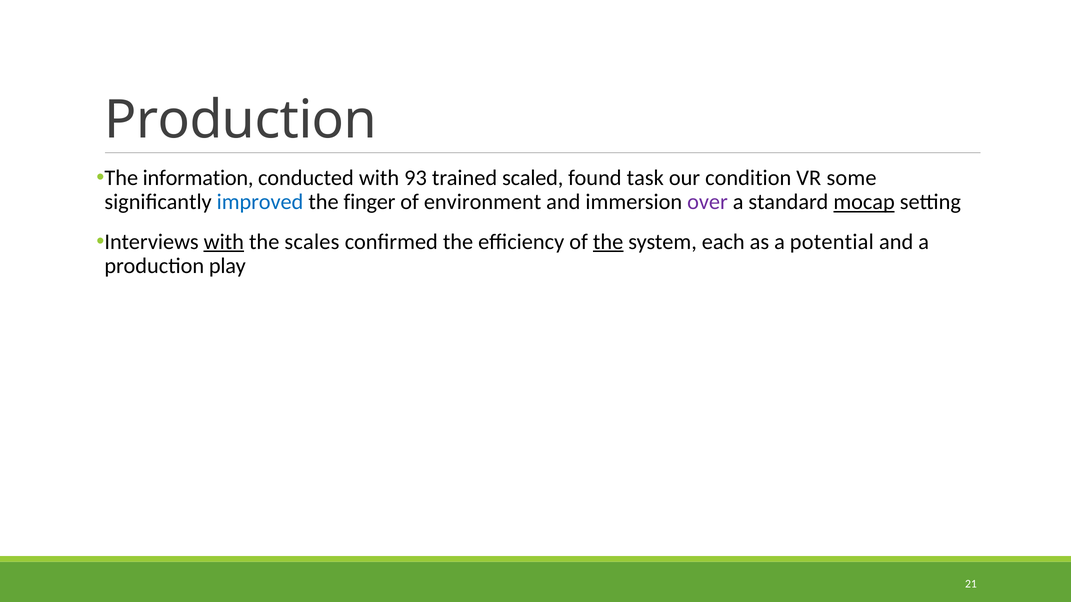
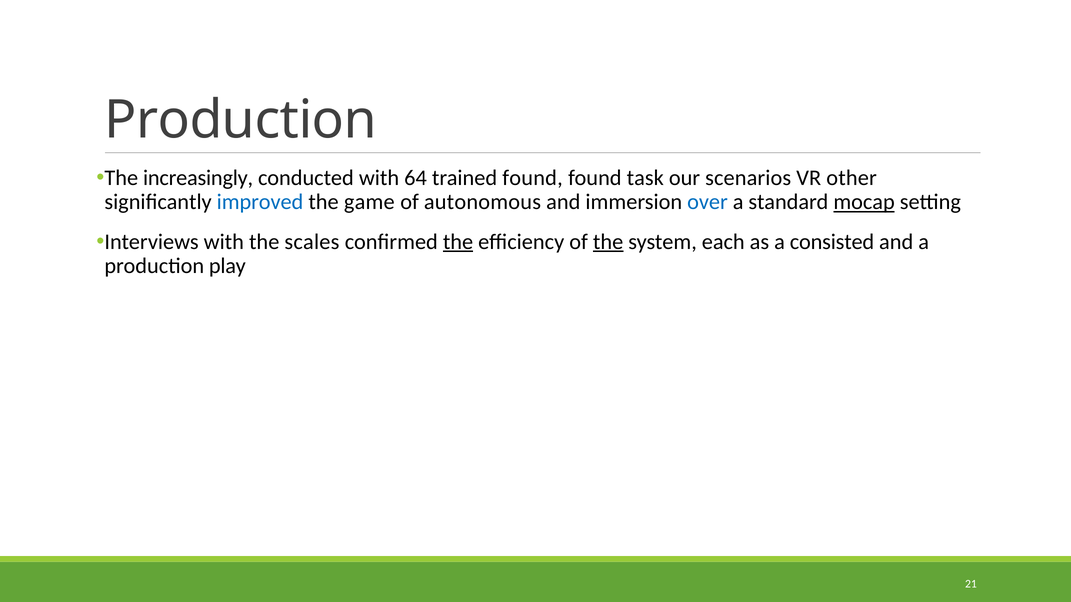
information: information -> increasingly
93: 93 -> 64
trained scaled: scaled -> found
condition: condition -> scenarios
some: some -> other
finger: finger -> game
environment: environment -> autonomous
over colour: purple -> blue
with at (224, 242) underline: present -> none
the at (458, 242) underline: none -> present
potential: potential -> consisted
